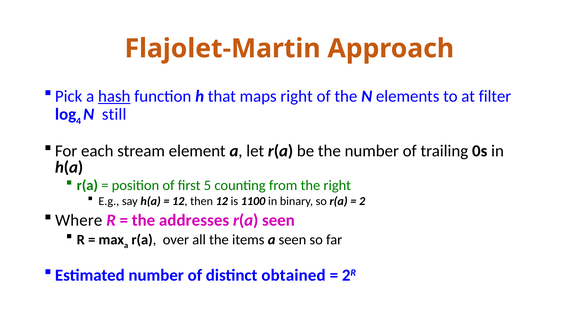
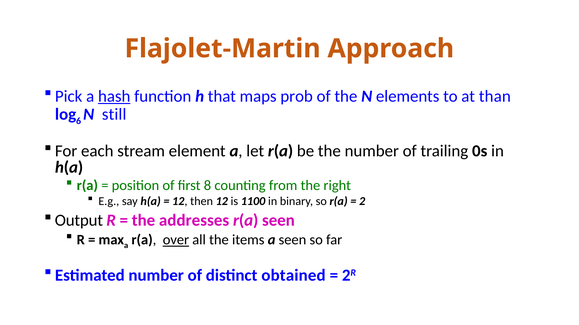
maps right: right -> prob
filter: filter -> than
4: 4 -> 6
5: 5 -> 8
Where: Where -> Output
over underline: none -> present
